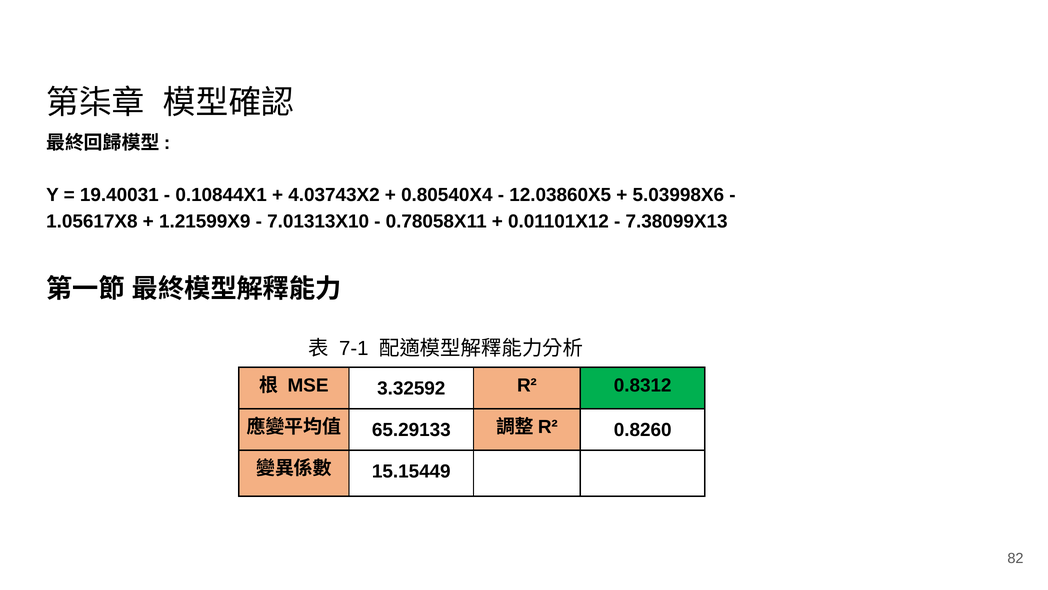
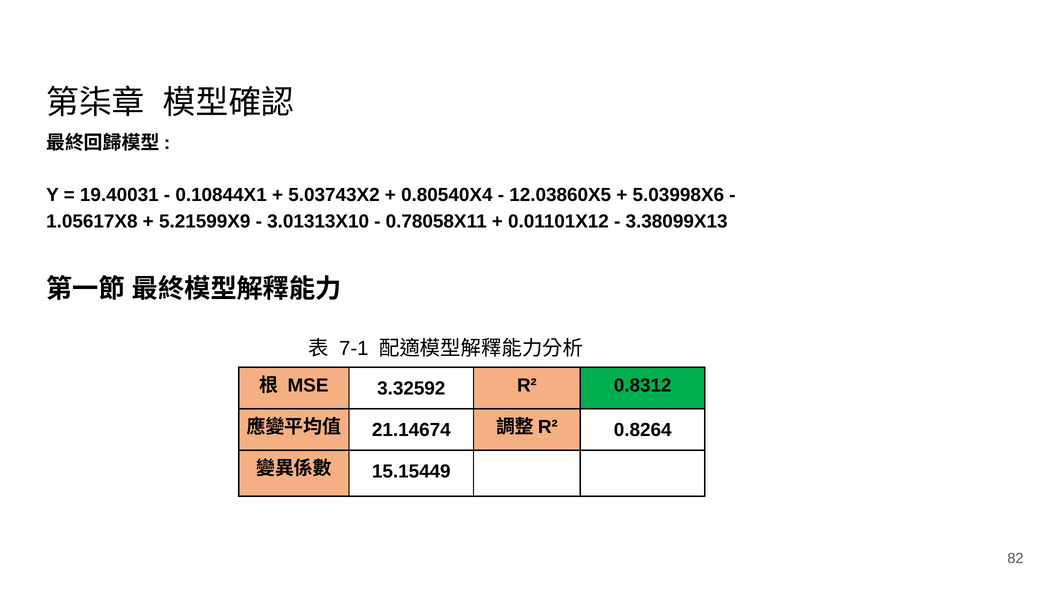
4.03743X2: 4.03743X2 -> 5.03743X2
1.21599X9: 1.21599X9 -> 5.21599X9
7.01313X10: 7.01313X10 -> 3.01313X10
7.38099X13: 7.38099X13 -> 3.38099X13
65.29133: 65.29133 -> 21.14674
0.8260: 0.8260 -> 0.8264
